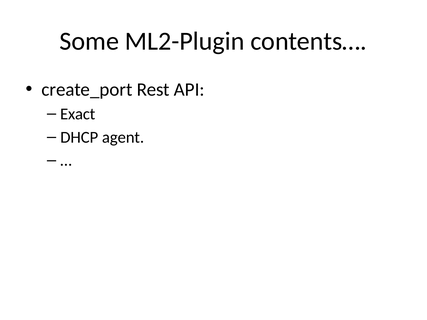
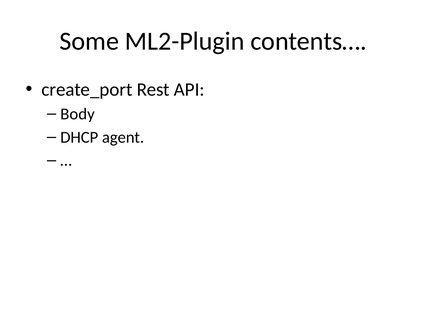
Exact: Exact -> Body
